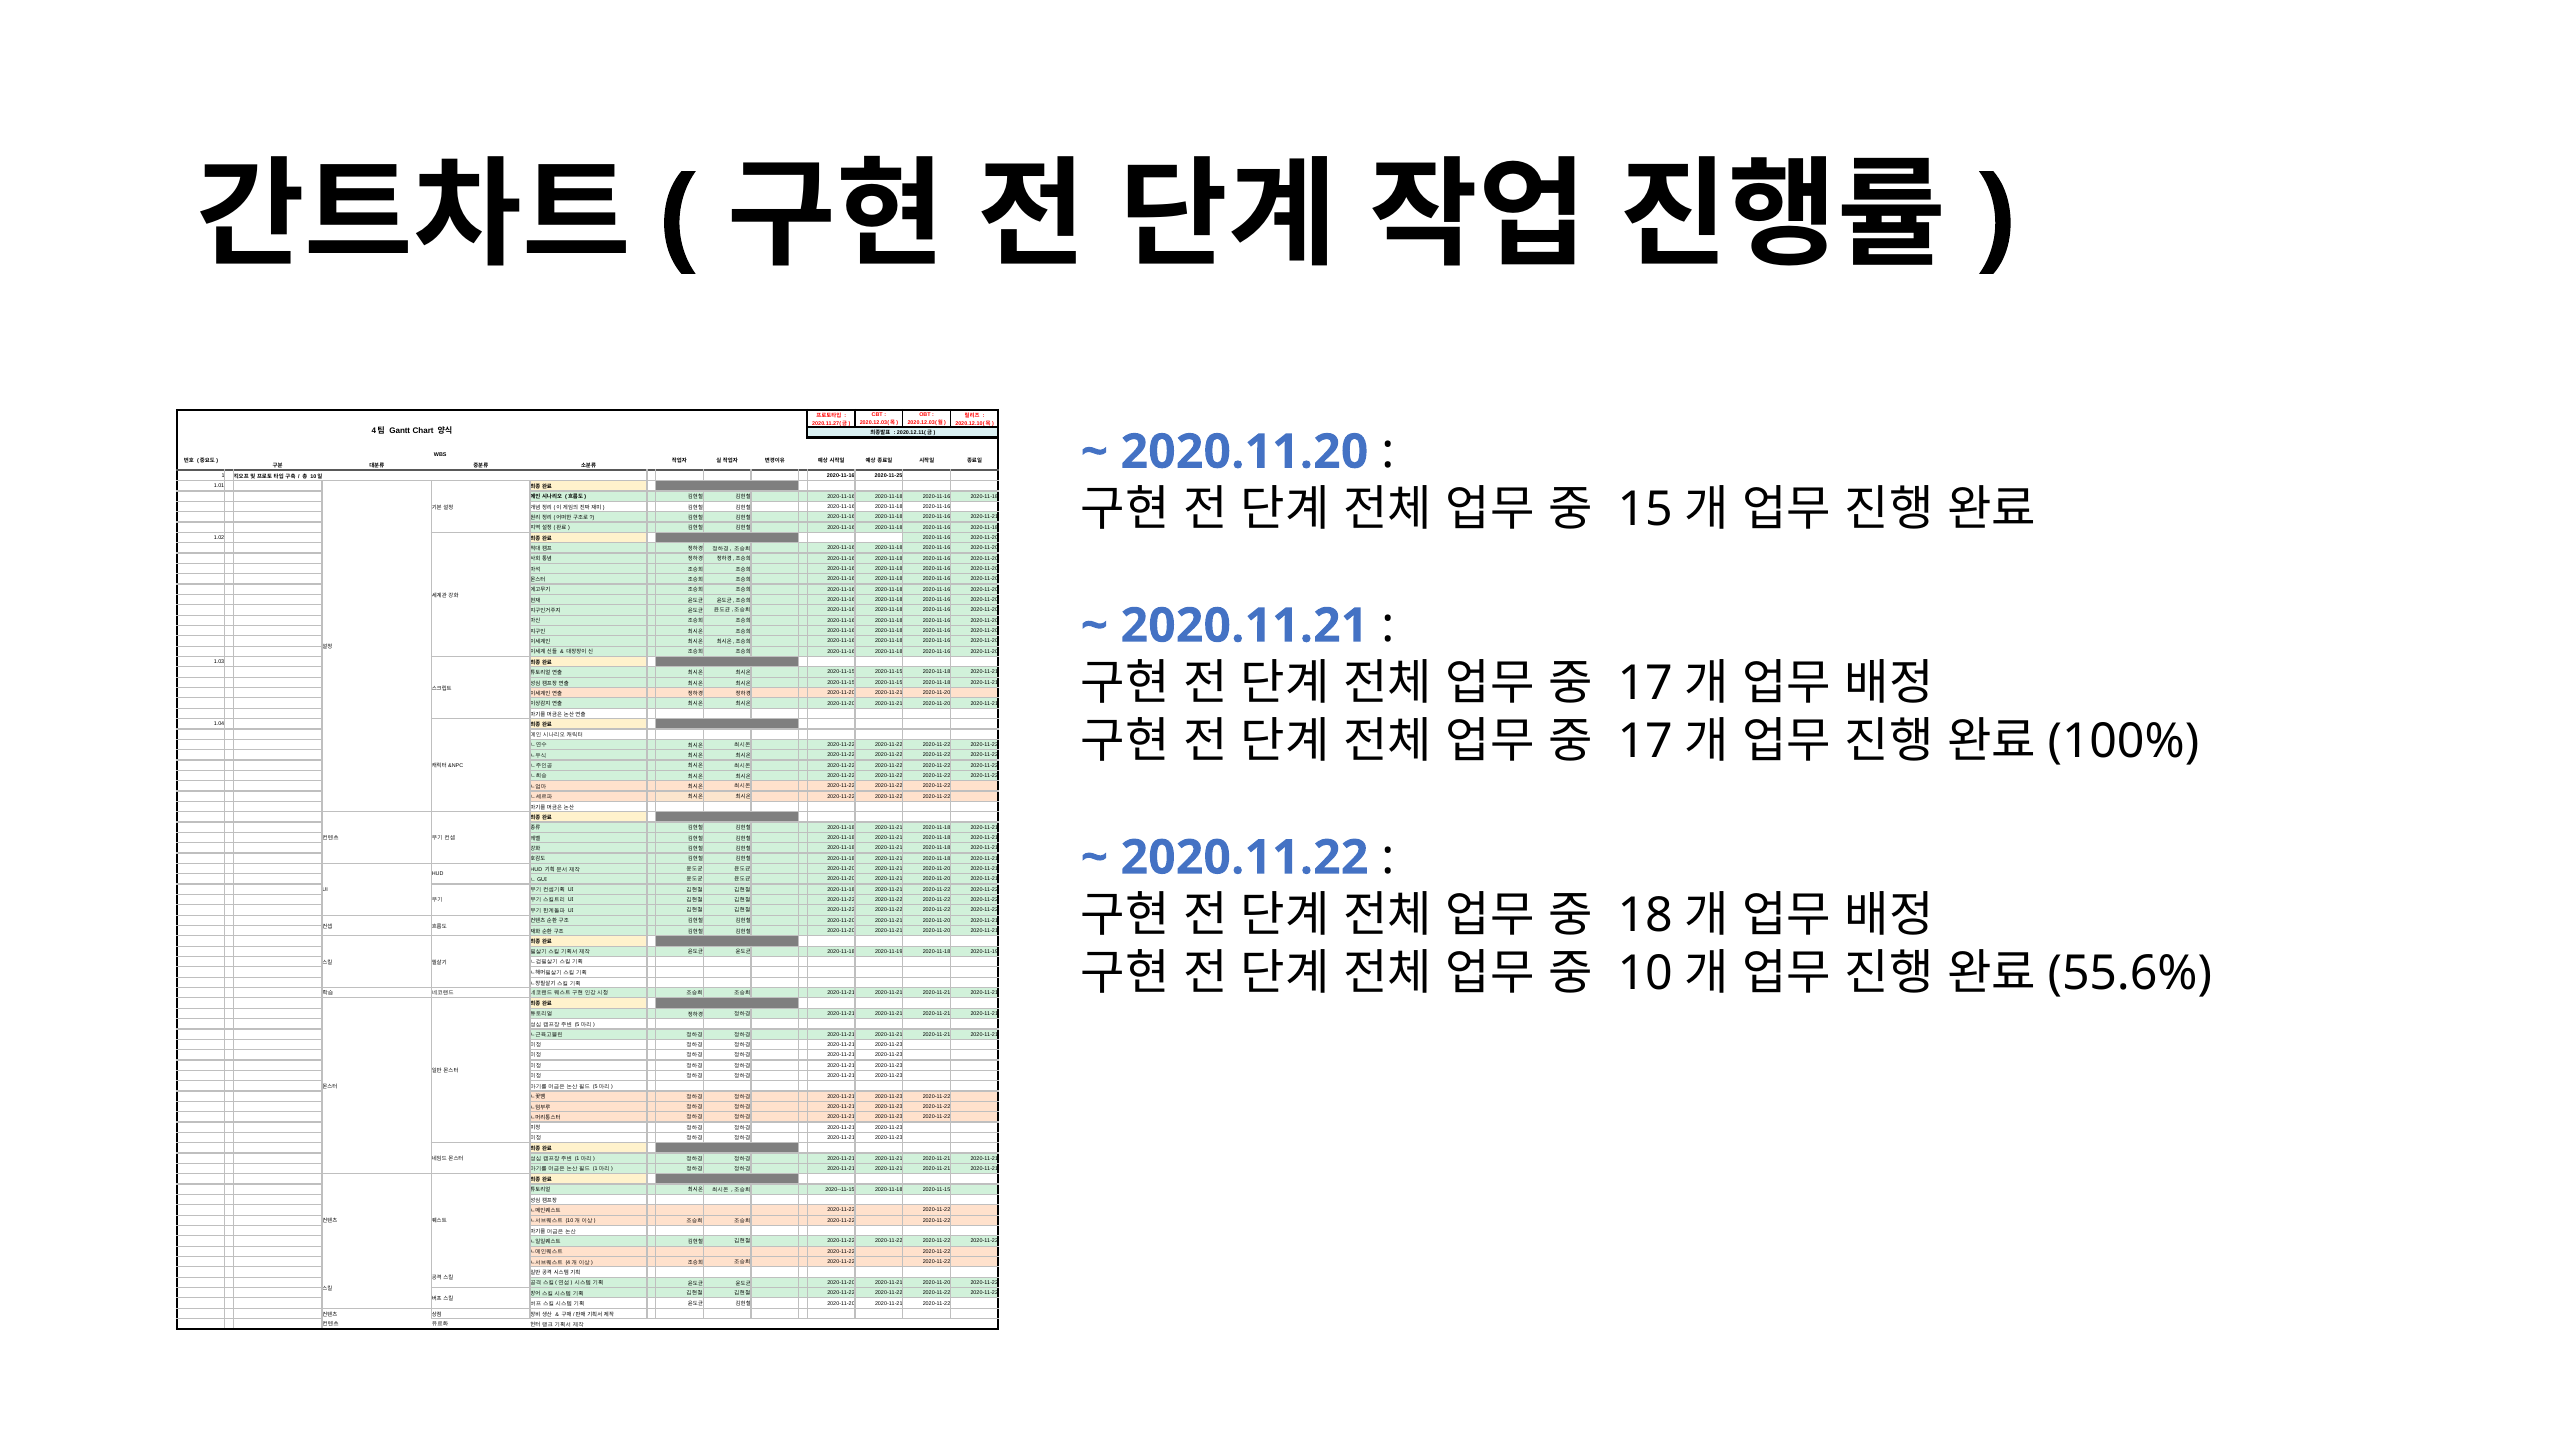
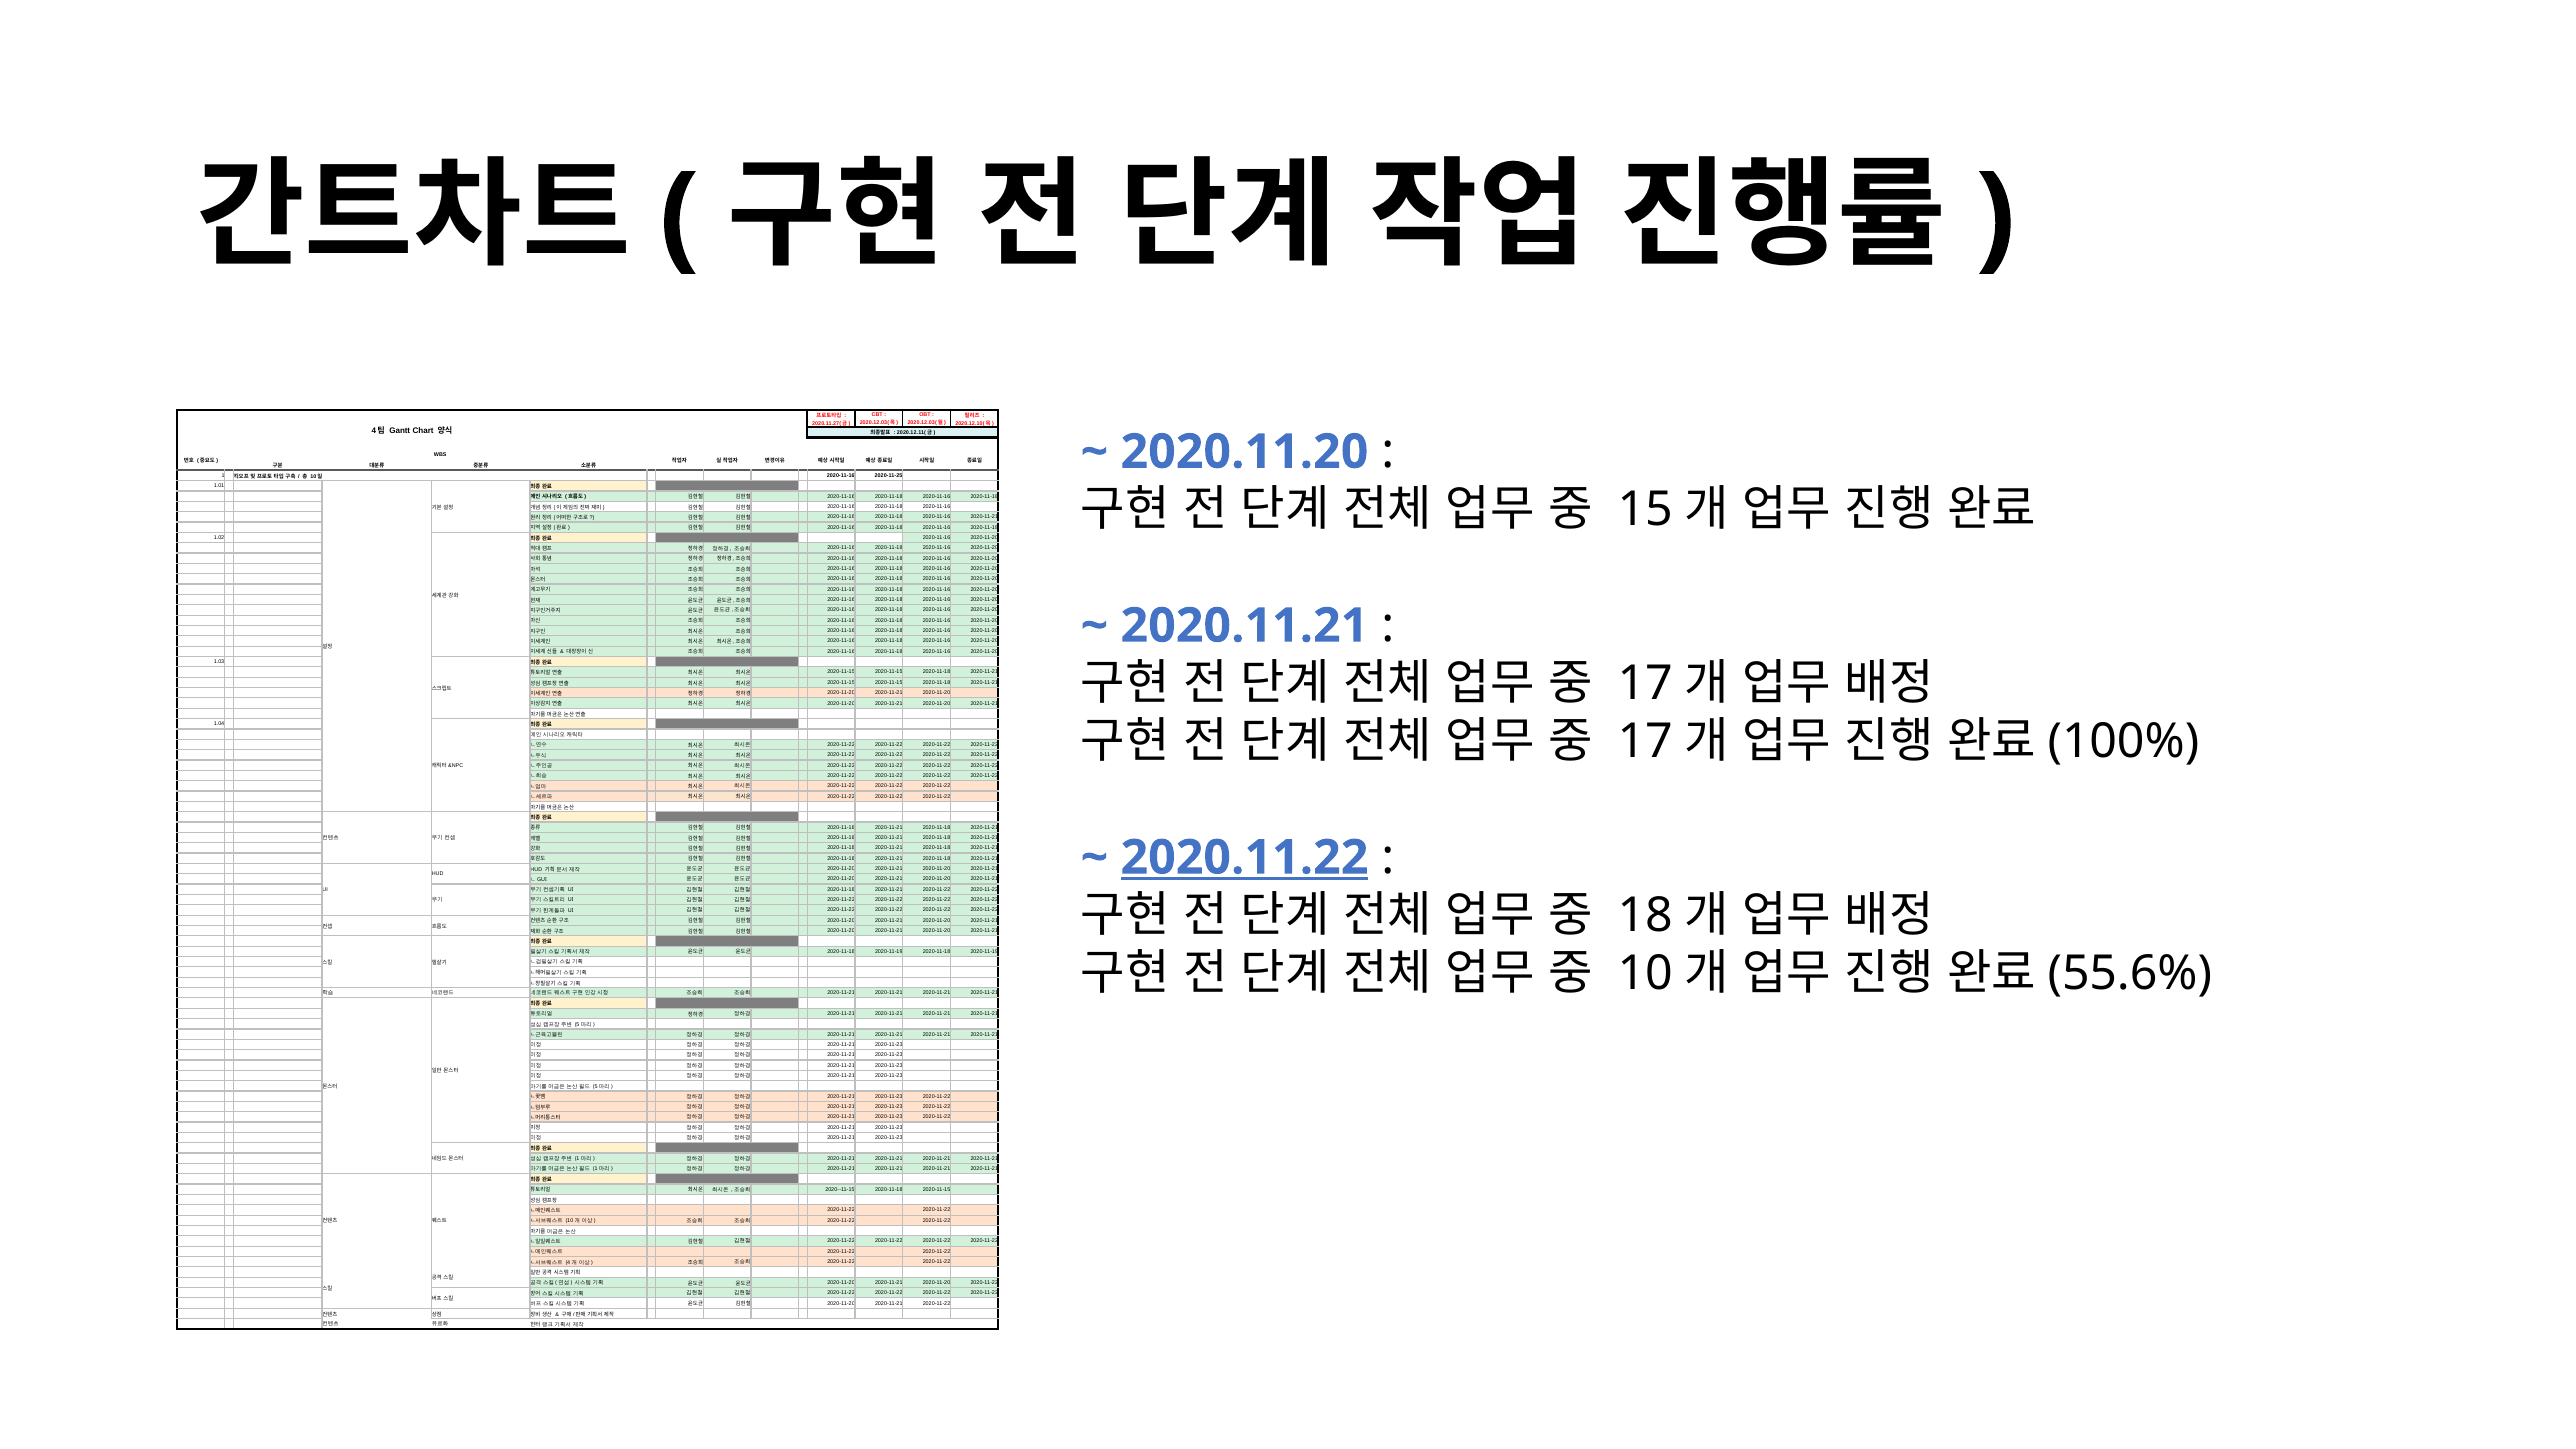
2020.11.22 underline: none -> present
